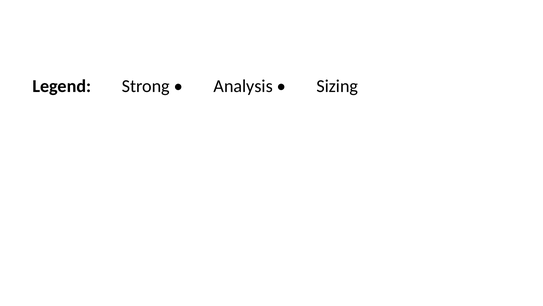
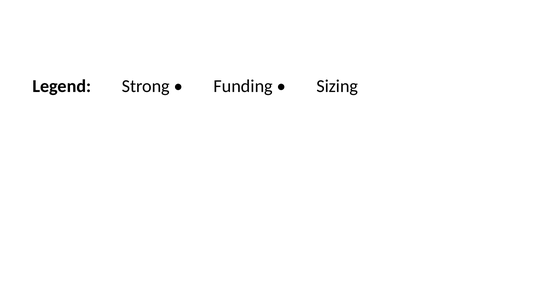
Analysis: Analysis -> Funding
